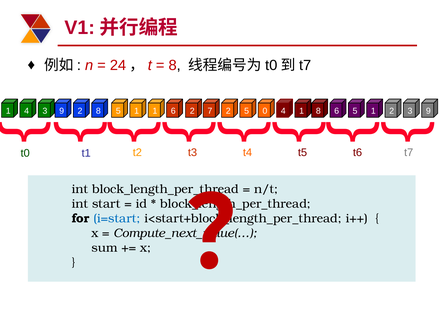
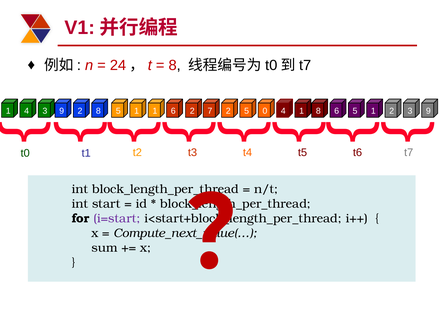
i=start colour: blue -> purple
